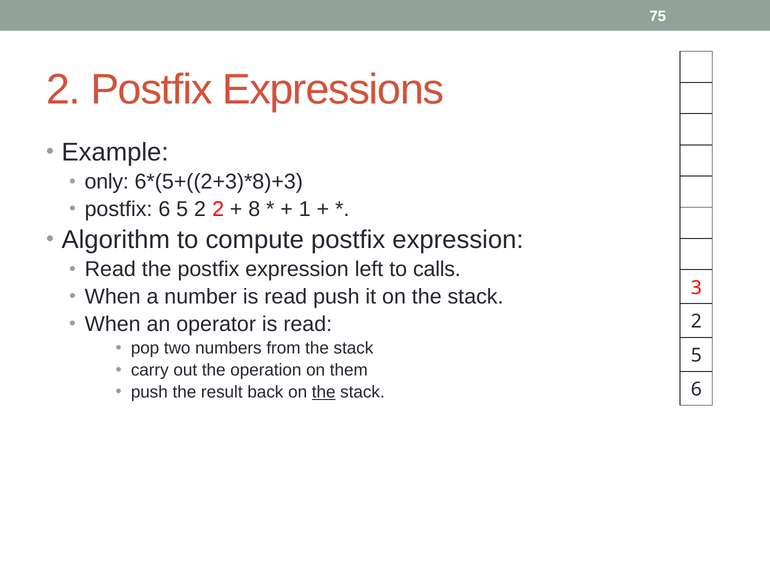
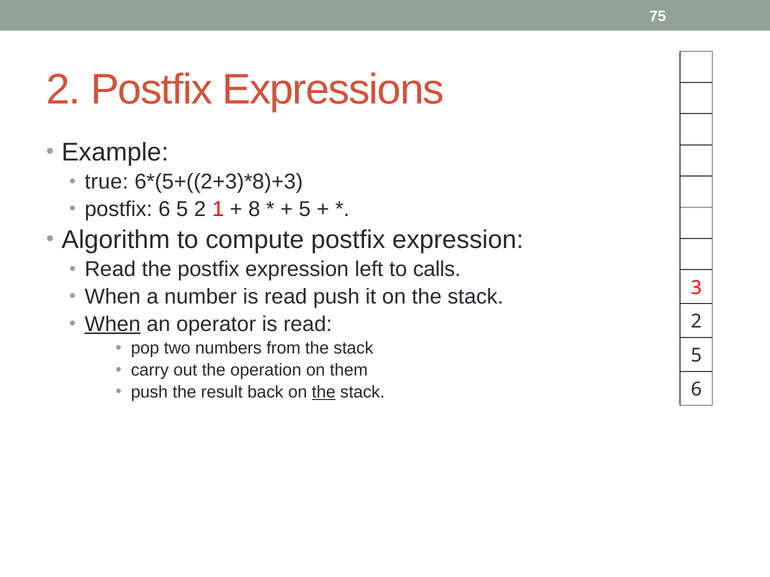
only: only -> true
2 2: 2 -> 1
1 at (305, 209): 1 -> 5
When at (113, 324) underline: none -> present
